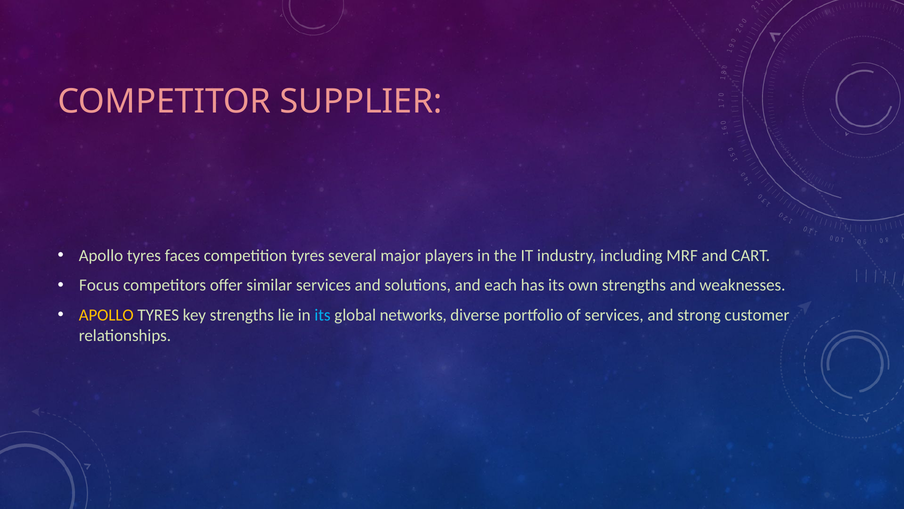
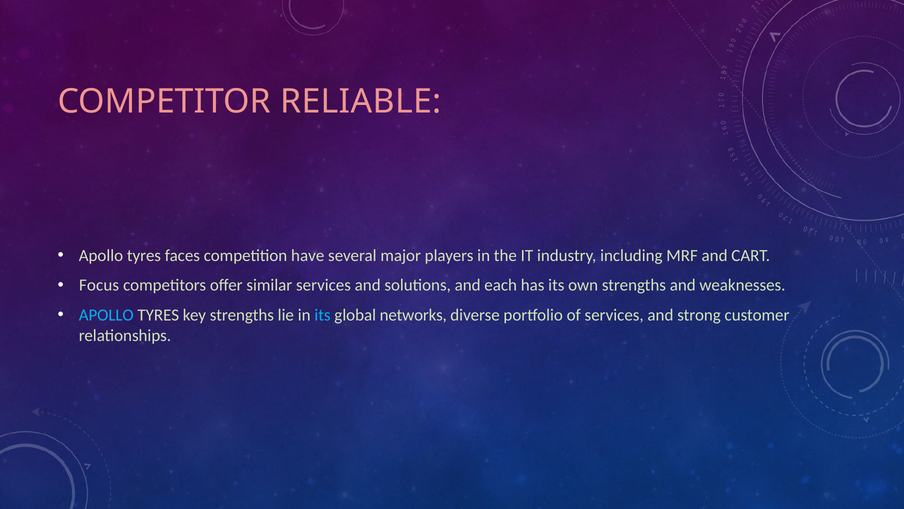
SUPPLIER: SUPPLIER -> RELIABLE
competition tyres: tyres -> have
APOLLO at (106, 315) colour: yellow -> light blue
